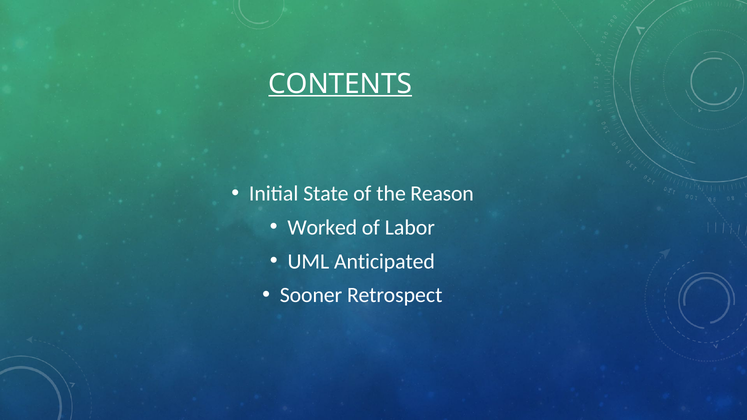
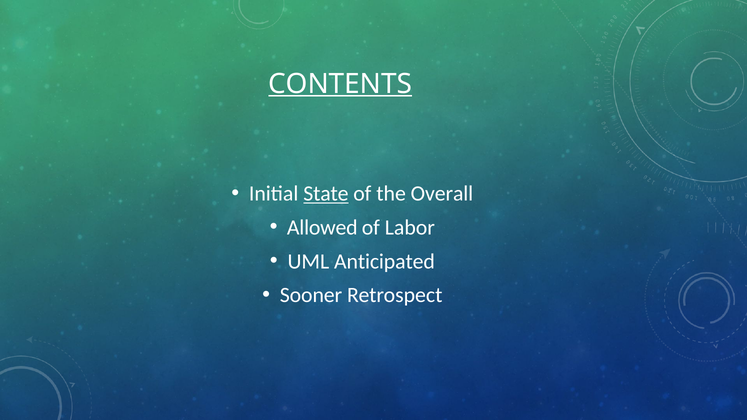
State underline: none -> present
Reason: Reason -> Overall
Worked: Worked -> Allowed
